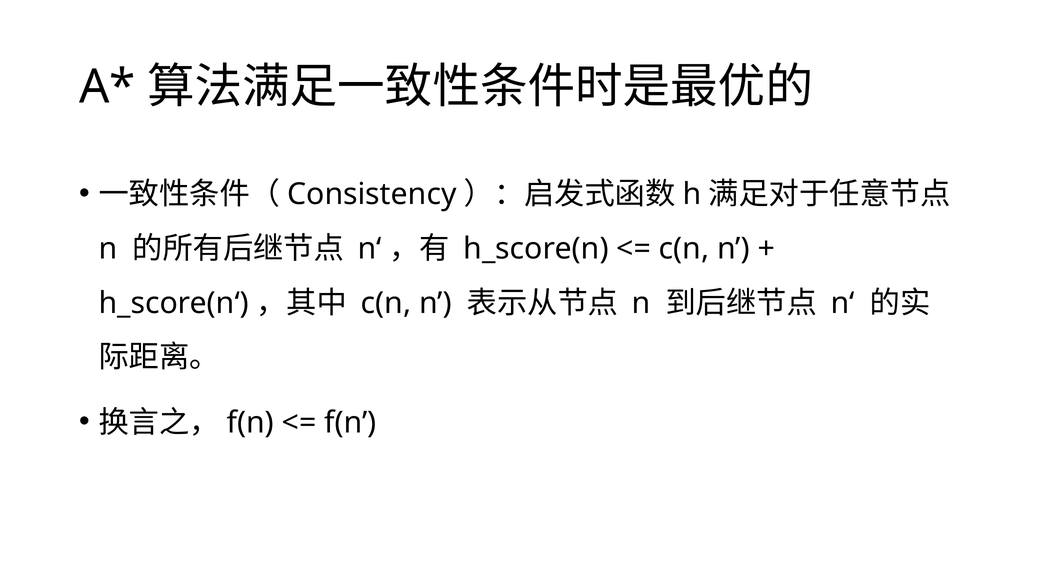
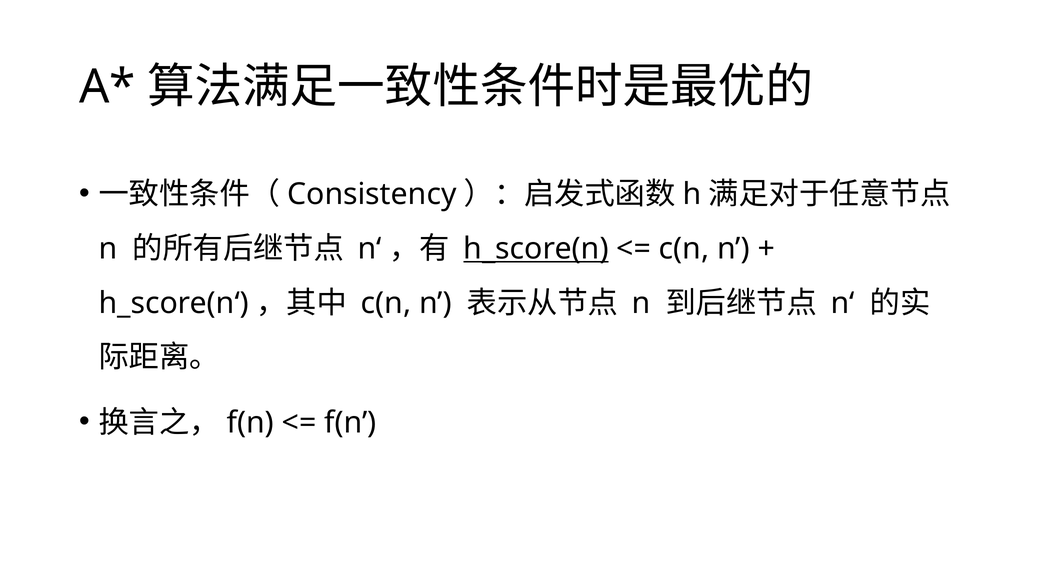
h_score(n underline: none -> present
